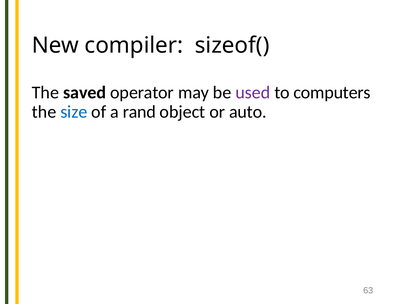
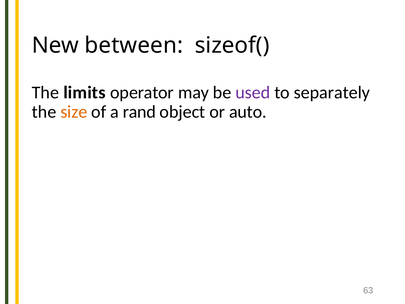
compiler: compiler -> between
saved: saved -> limits
computers: computers -> separately
size colour: blue -> orange
